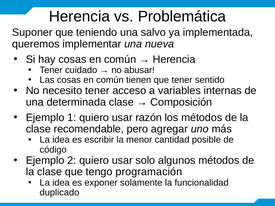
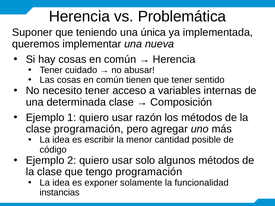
salvo: salvo -> única
clase recomendable: recomendable -> programación
duplicado: duplicado -> instancias
